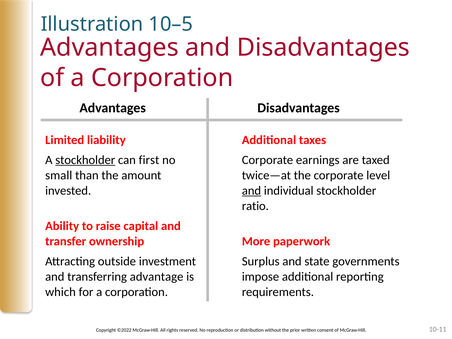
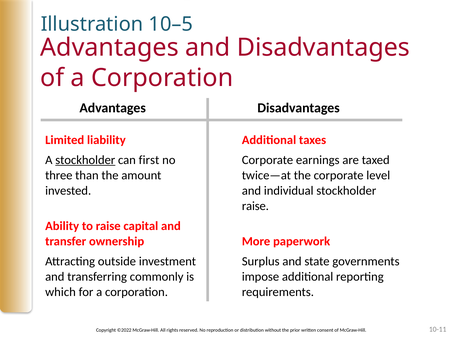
small: small -> three
and at (251, 191) underline: present -> none
ratio at (255, 206): ratio -> raise
advantage: advantage -> commonly
